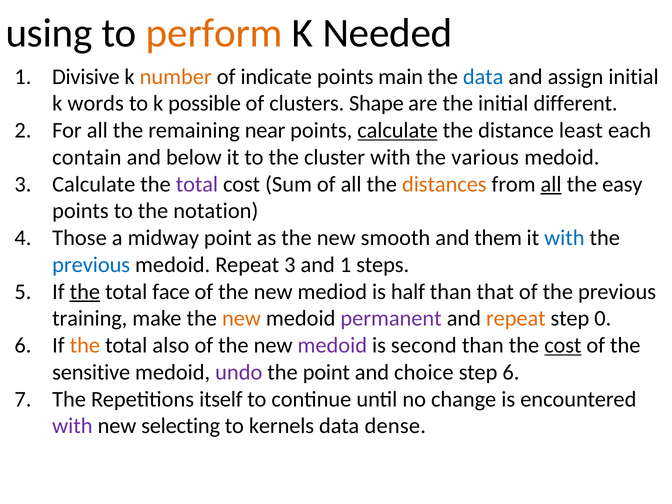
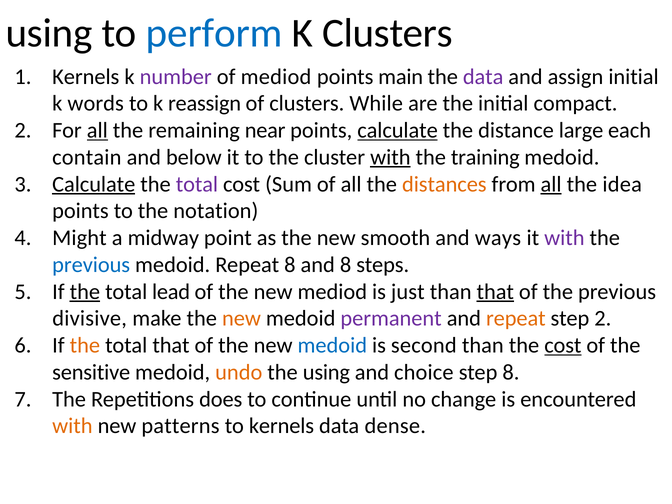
perform colour: orange -> blue
K Needed: Needed -> Clusters
Divisive at (86, 77): Divisive -> Kernels
number colour: orange -> purple
of indicate: indicate -> mediod
data at (483, 77) colour: blue -> purple
possible: possible -> reassign
Shape: Shape -> While
different: different -> compact
all at (97, 130) underline: none -> present
least: least -> large
with at (390, 157) underline: none -> present
various: various -> training
Calculate at (94, 184) underline: none -> present
easy: easy -> idea
Those: Those -> Might
them: them -> ways
with at (564, 238) colour: blue -> purple
Repeat 3: 3 -> 8
and 1: 1 -> 8
face: face -> lead
half: half -> just
that at (495, 292) underline: none -> present
training: training -> divisive
step 0: 0 -> 2
total also: also -> that
medoid at (332, 345) colour: purple -> blue
undo colour: purple -> orange
the point: point -> using
step 6: 6 -> 8
itself: itself -> does
with at (72, 426) colour: purple -> orange
selecting: selecting -> patterns
